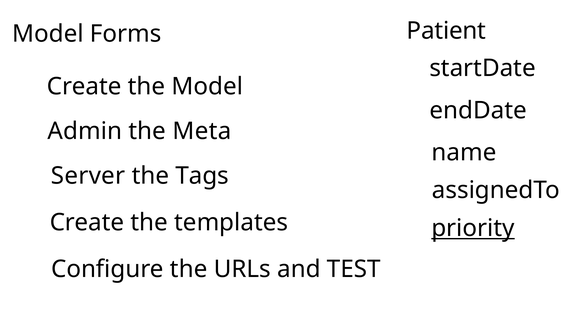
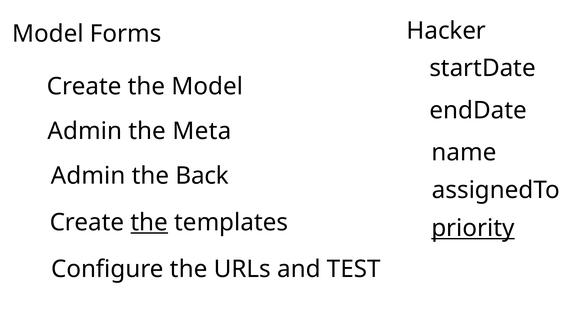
Patient: Patient -> Hacker
Server at (88, 175): Server -> Admin
Tags: Tags -> Back
the at (149, 222) underline: none -> present
